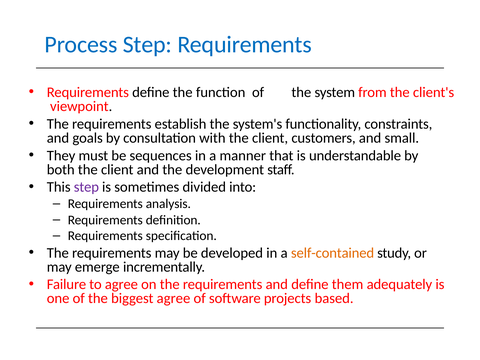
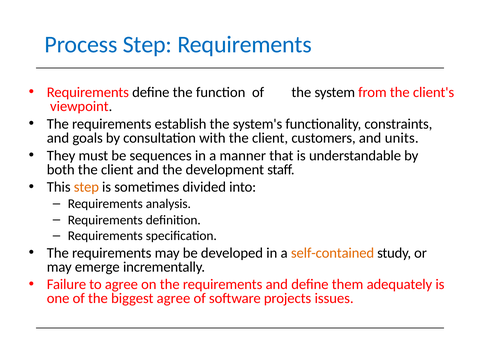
small: small -> units
step at (86, 187) colour: purple -> orange
based: based -> issues
